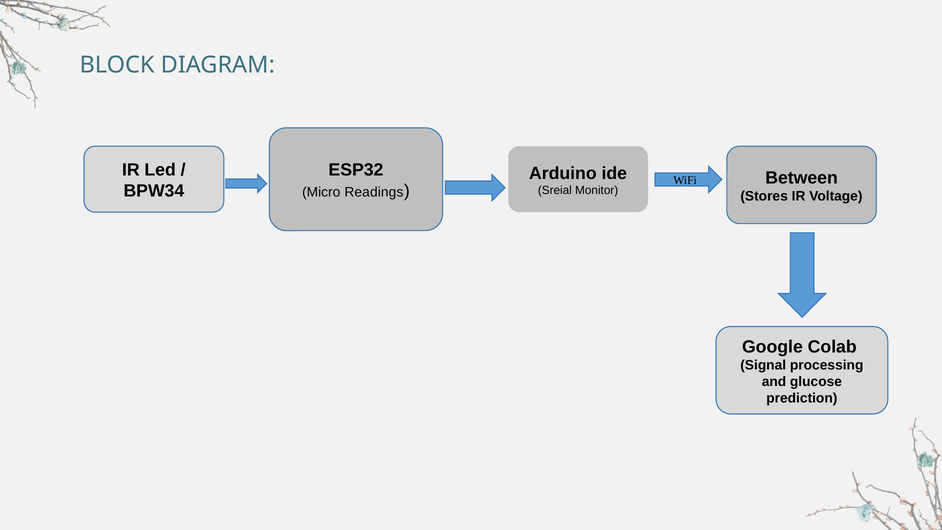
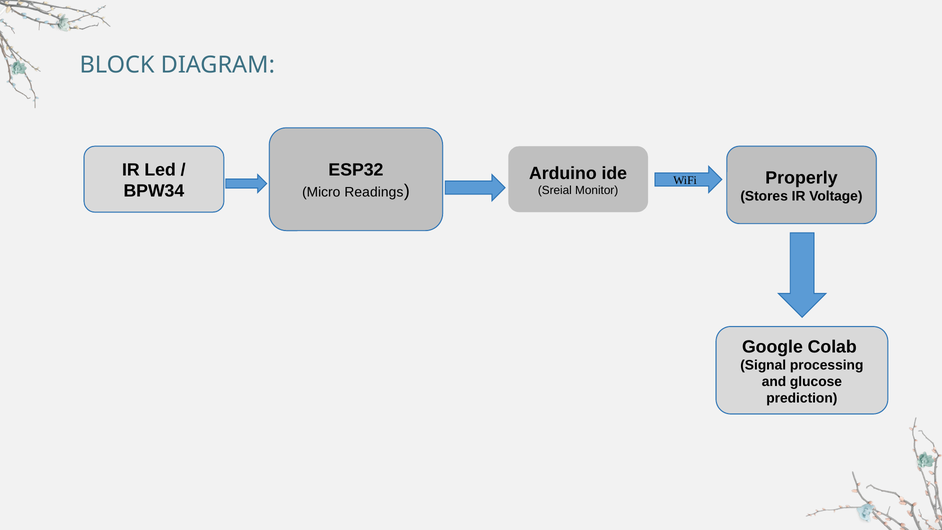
Between: Between -> Properly
